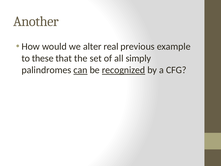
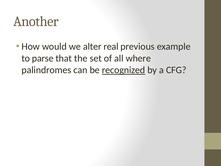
these: these -> parse
simply: simply -> where
can underline: present -> none
